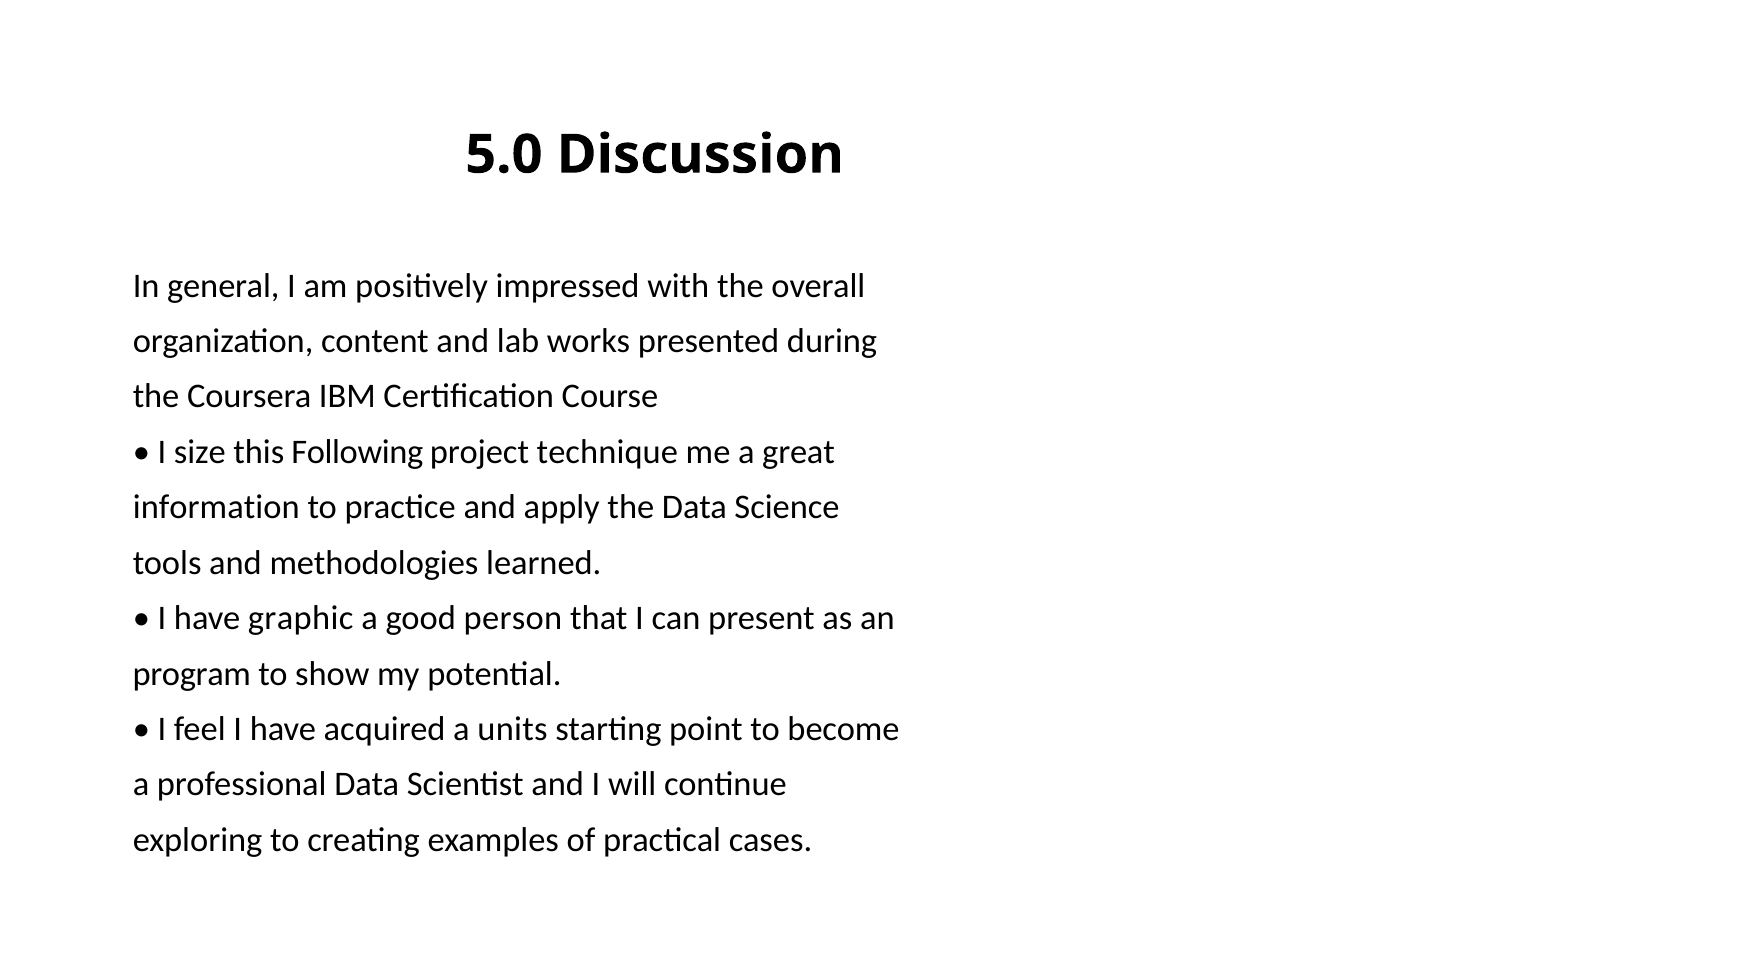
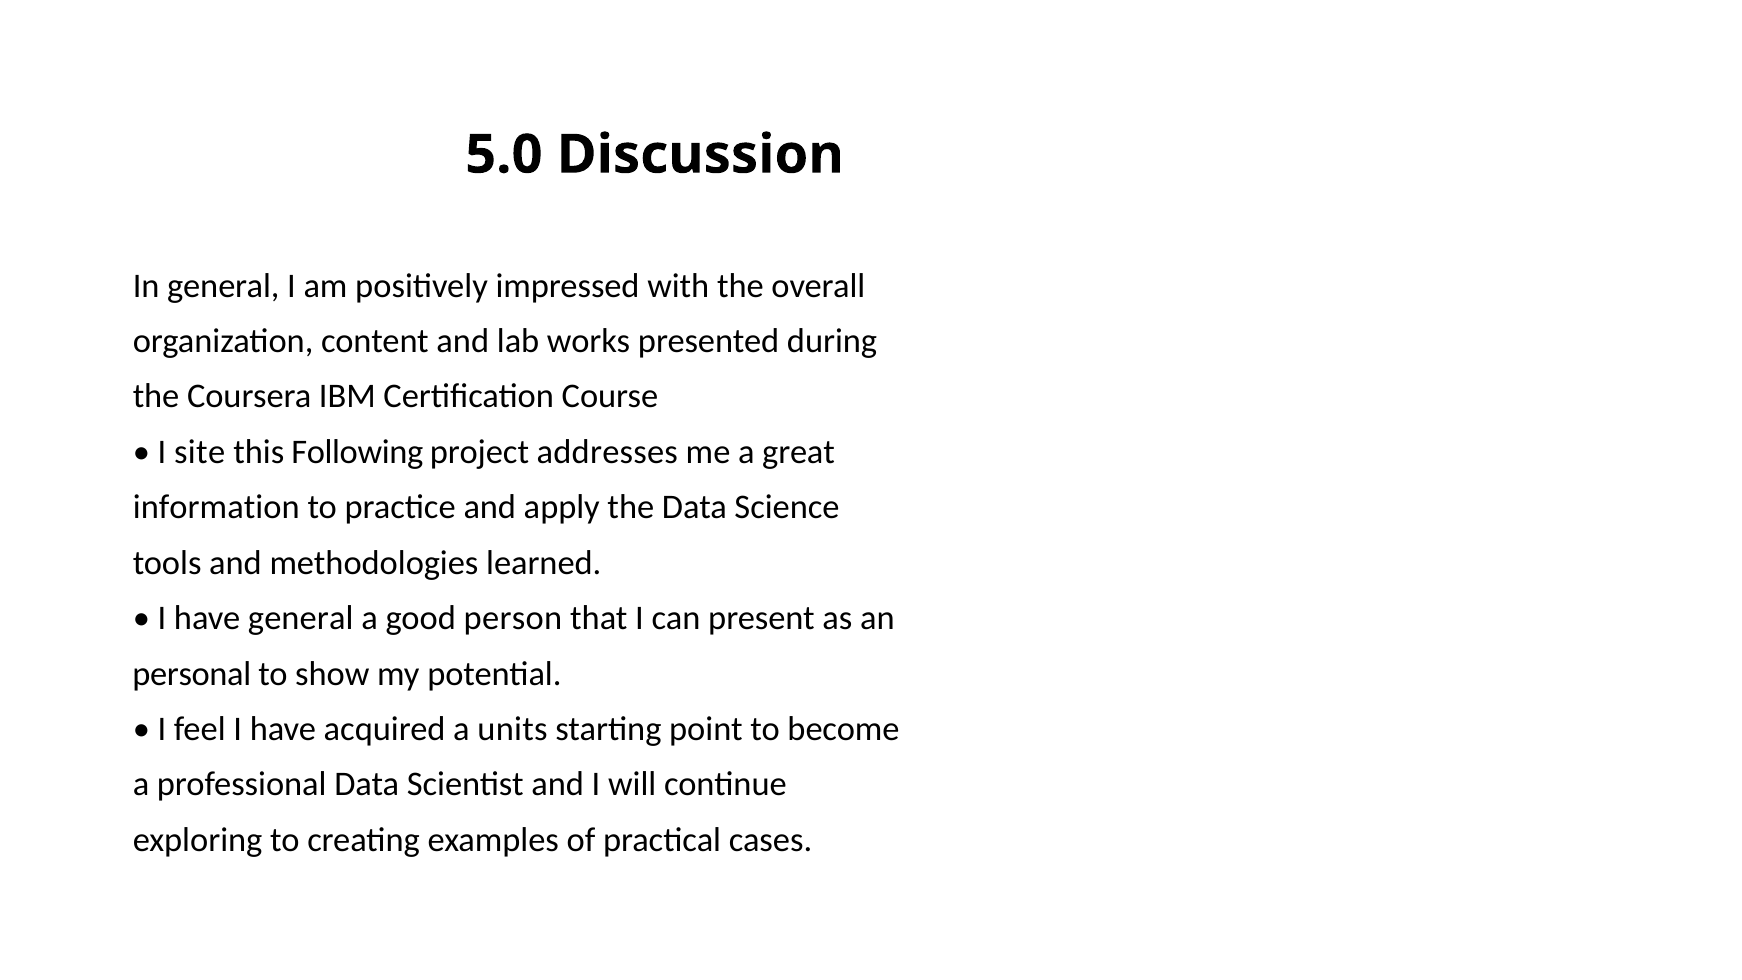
size: size -> site
technique: technique -> addresses
have graphic: graphic -> general
program: program -> personal
